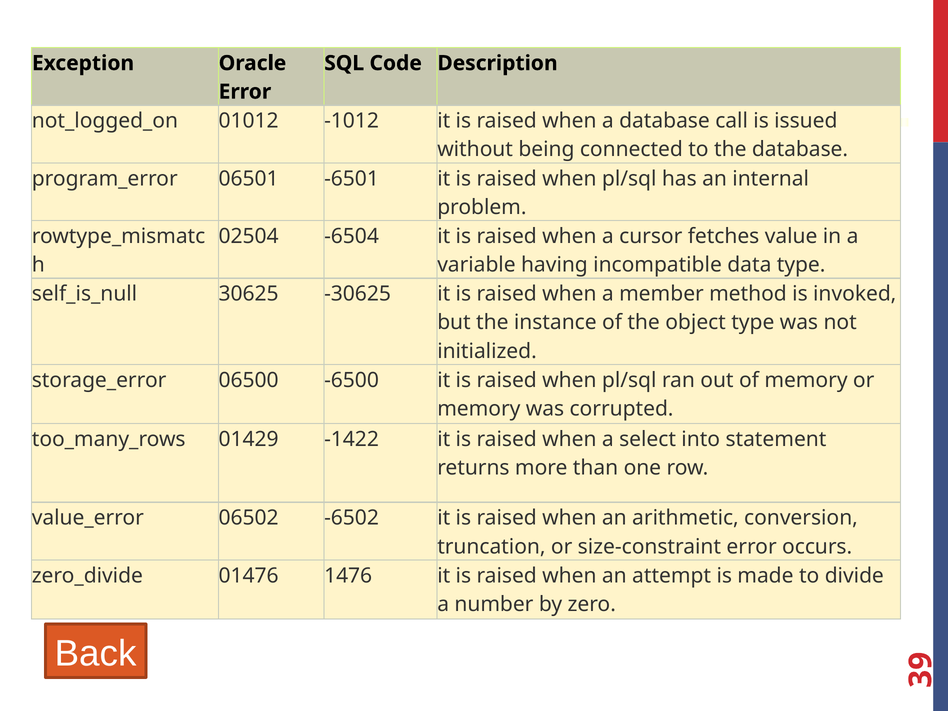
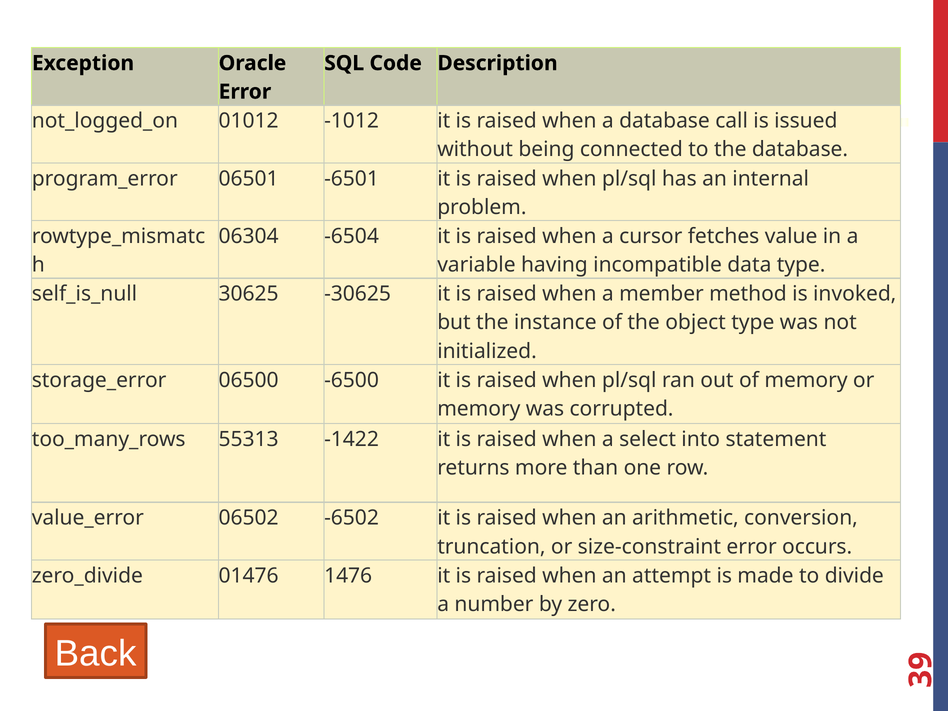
02504: 02504 -> 06304
01429: 01429 -> 55313
